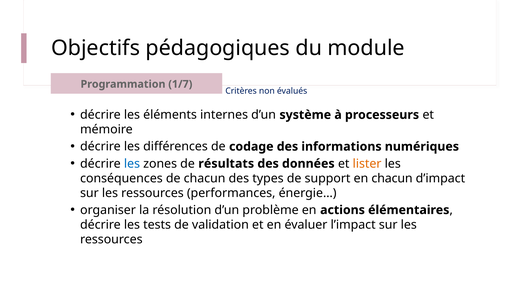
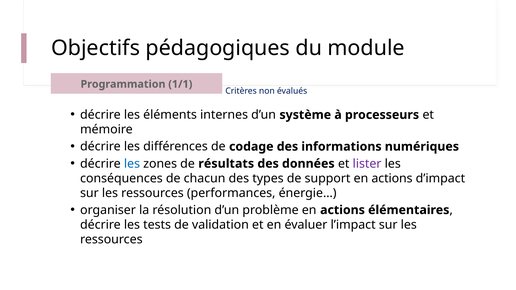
1/7: 1/7 -> 1/1
lister colour: orange -> purple
support en chacun: chacun -> actions
